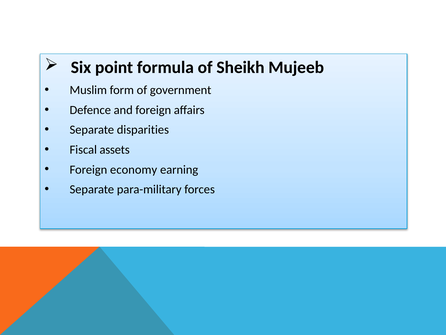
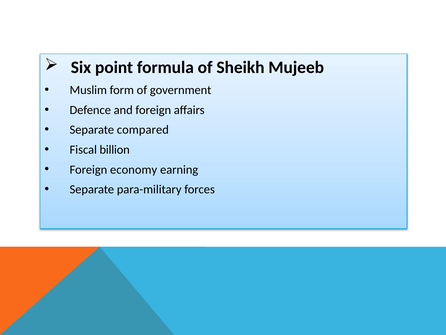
disparities: disparities -> compared
assets: assets -> billion
